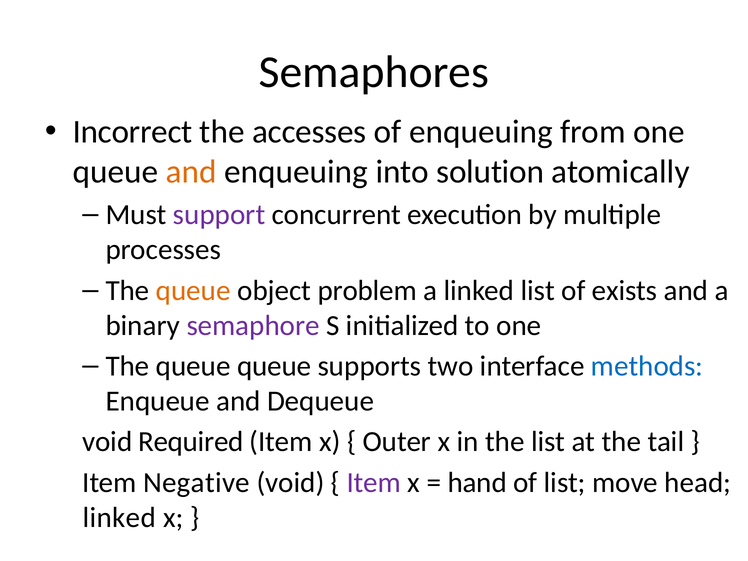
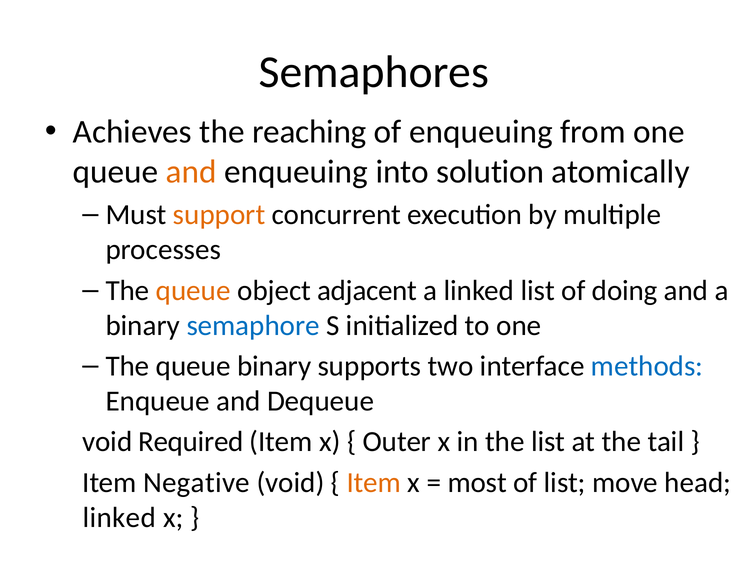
Incorrect: Incorrect -> Achieves
accesses: accesses -> reaching
support colour: purple -> orange
problem: problem -> adjacent
exists: exists -> doing
semaphore colour: purple -> blue
queue queue: queue -> binary
Item at (374, 483) colour: purple -> orange
hand: hand -> most
